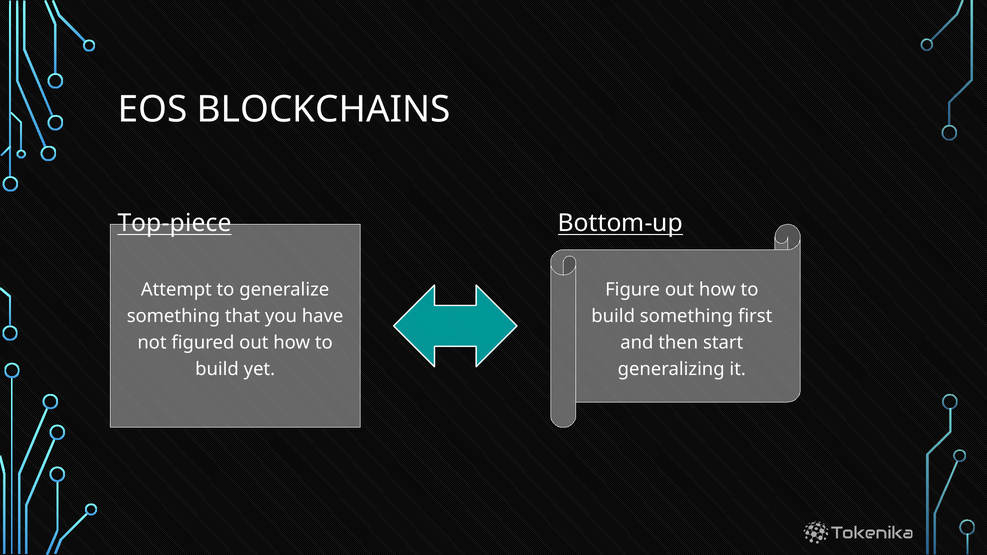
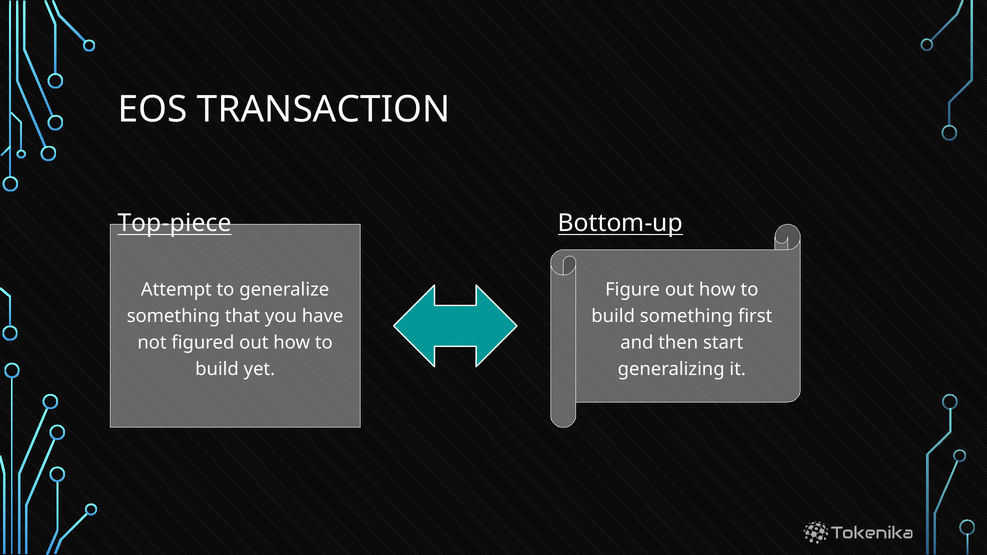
BLOCKCHAINS: BLOCKCHAINS -> TRANSACTION
